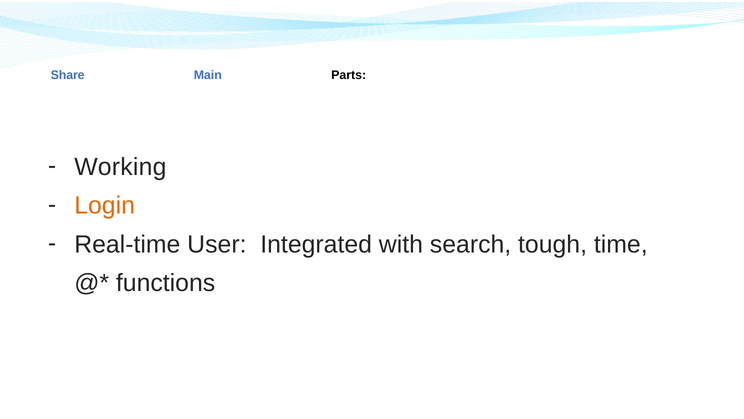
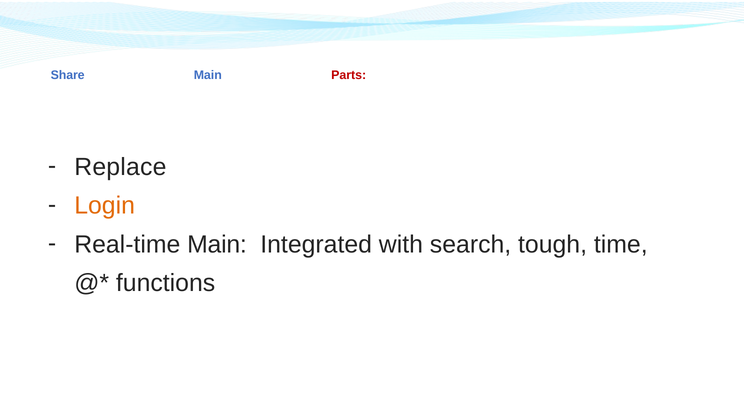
Parts colour: black -> red
Working: Working -> Replace
Real-time User: User -> Main
